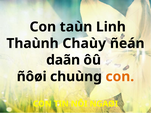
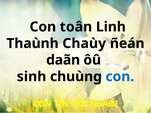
taùn: taùn -> toân
ñôøi: ñôøi -> sinh
con at (120, 77) colour: orange -> blue
